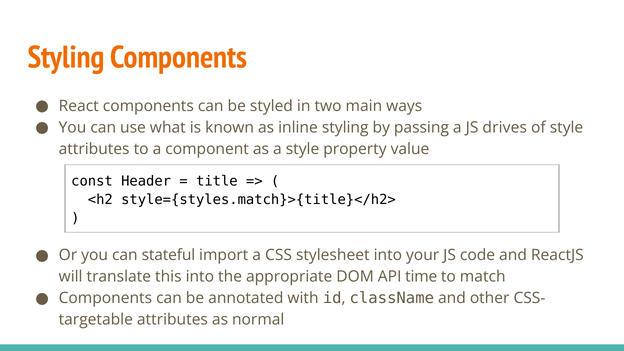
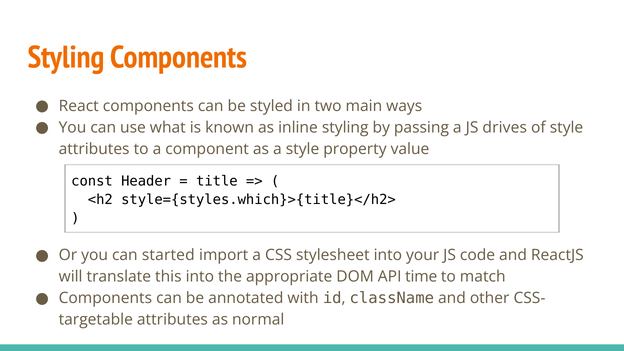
style={styles.match}>{title}</h2>: style={styles.match}>{title}</h2> -> style={styles.which}>{title}</h2>
stateful: stateful -> started
